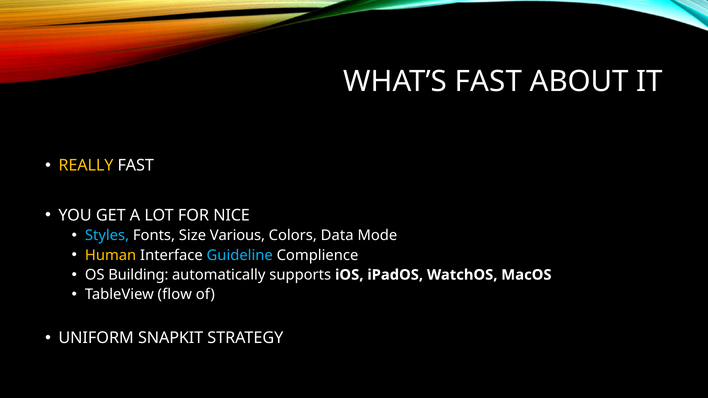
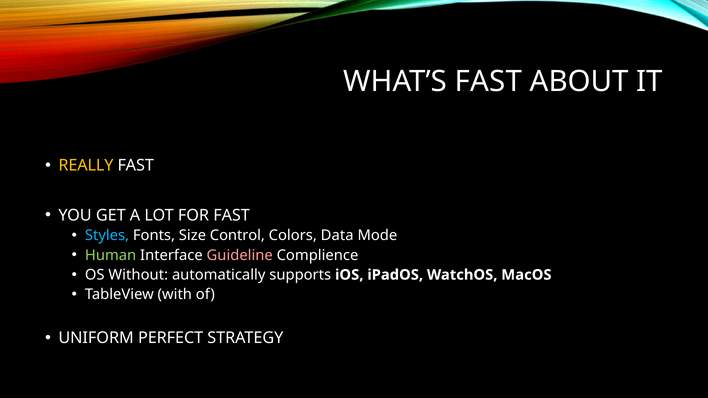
FOR NICE: NICE -> FAST
Various: Various -> Control
Human colour: yellow -> light green
Guideline colour: light blue -> pink
Building: Building -> Without
flow: flow -> with
SNAPKIT: SNAPKIT -> PERFECT
